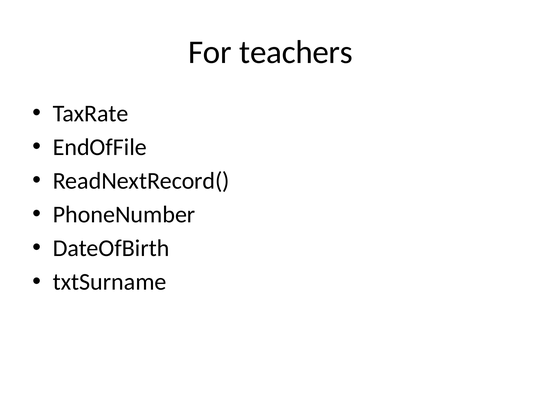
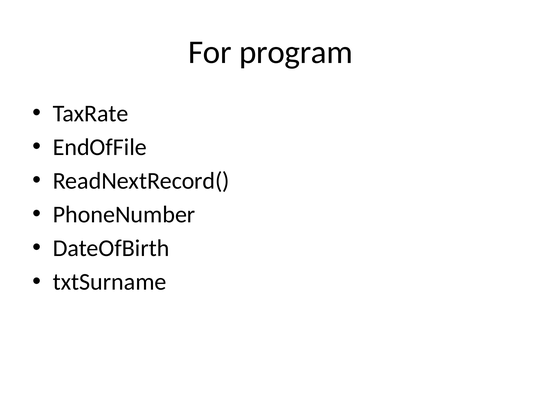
teachers: teachers -> program
